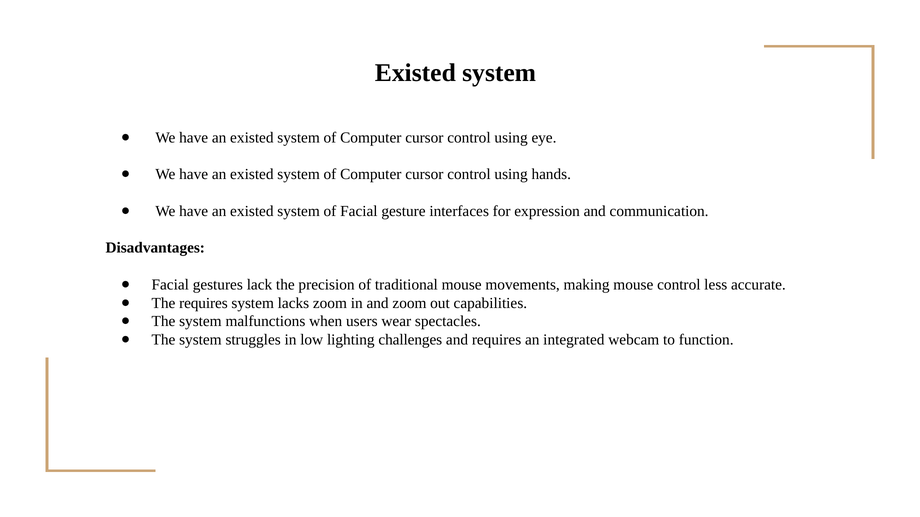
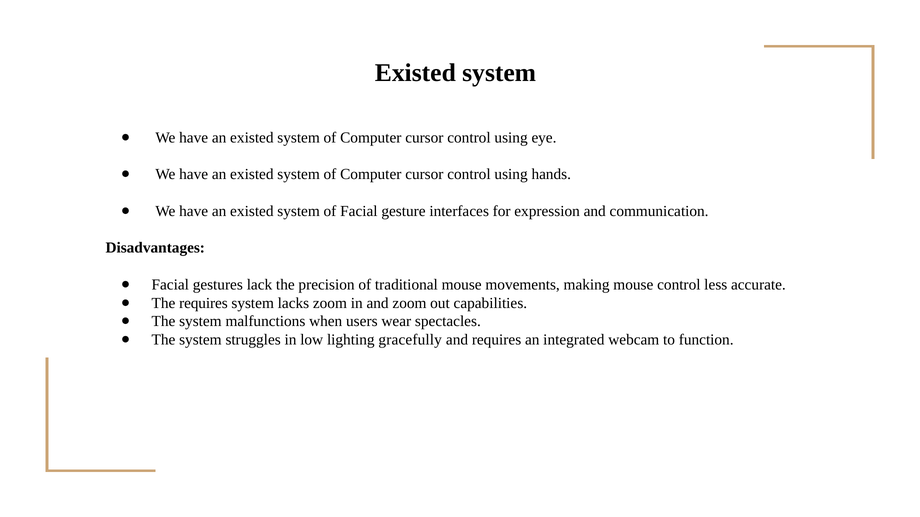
challenges: challenges -> gracefully
